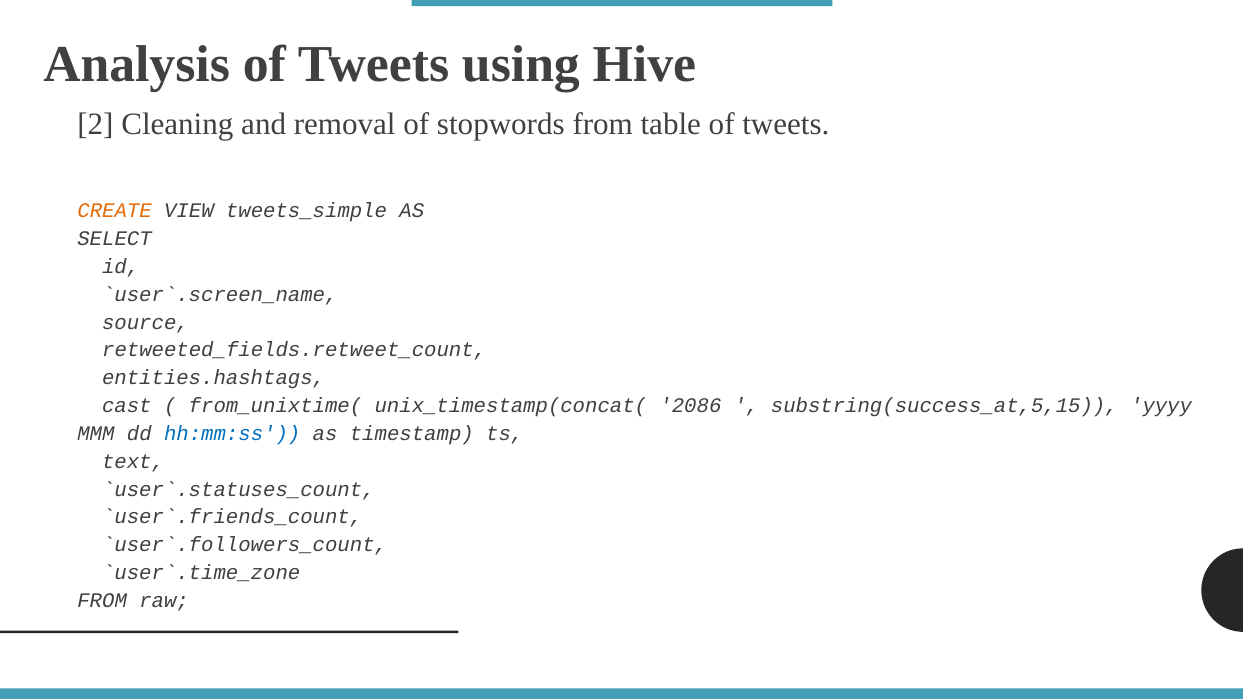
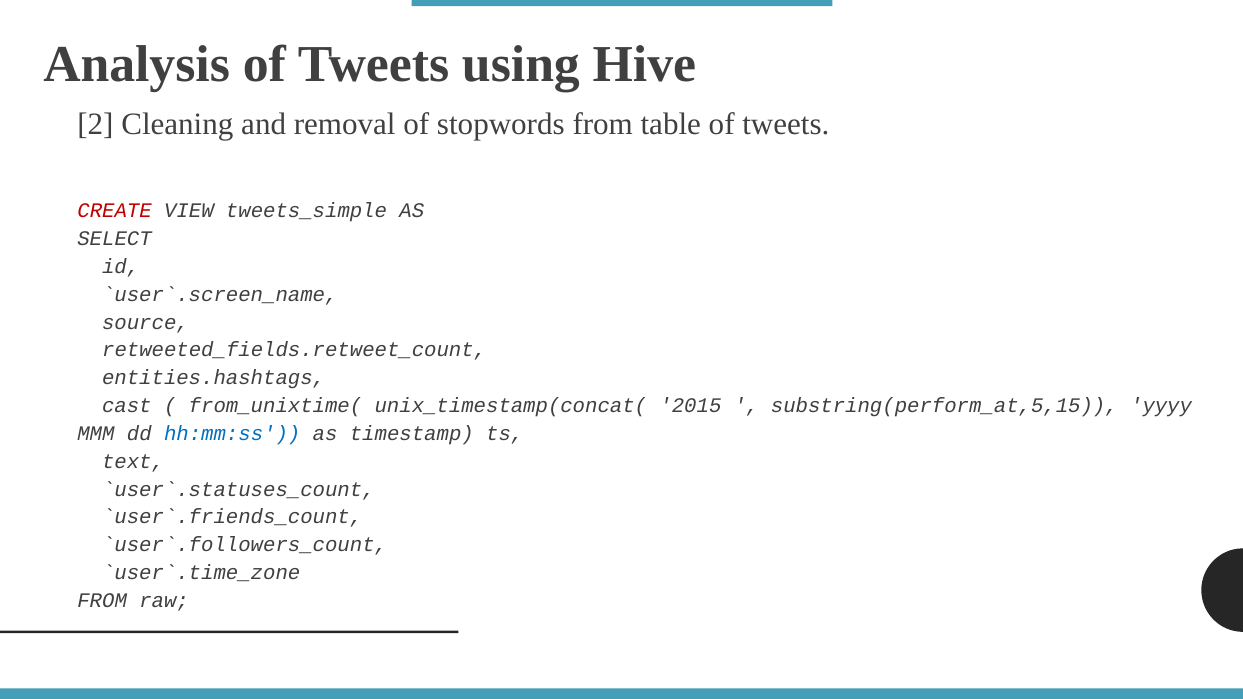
CREATE colour: orange -> red
2086: 2086 -> 2015
substring(success_at,5,15: substring(success_at,5,15 -> substring(perform_at,5,15
